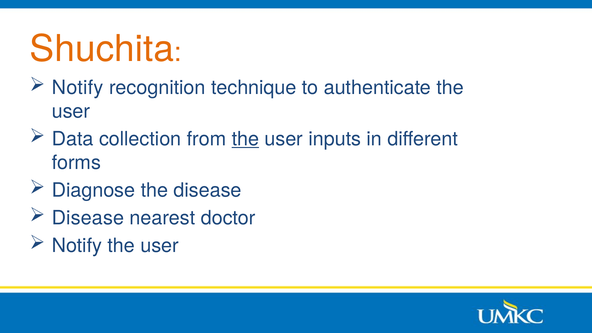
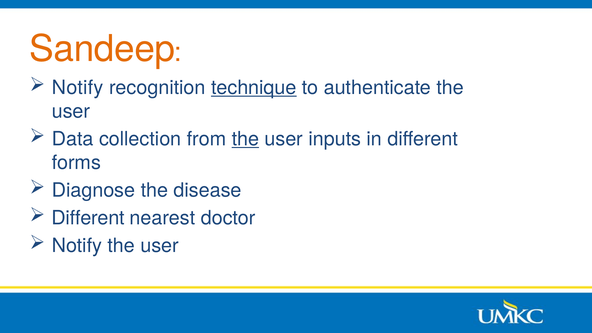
Shuchita: Shuchita -> Sandeep
technique underline: none -> present
Disease at (88, 218): Disease -> Different
